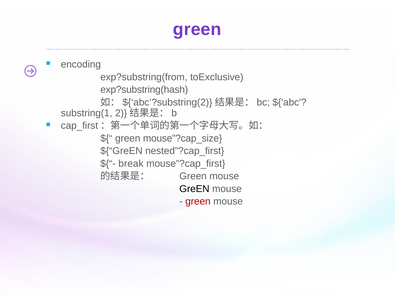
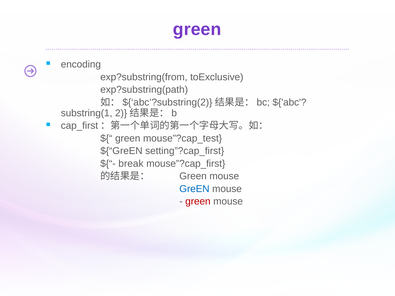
exp?substring(hash: exp?substring(hash -> exp?substring(path
mouse”?cap_size: mouse”?cap_size -> mouse”?cap_test
nested”?cap_first: nested”?cap_first -> setting”?cap_first
GreEN at (194, 189) colour: black -> blue
